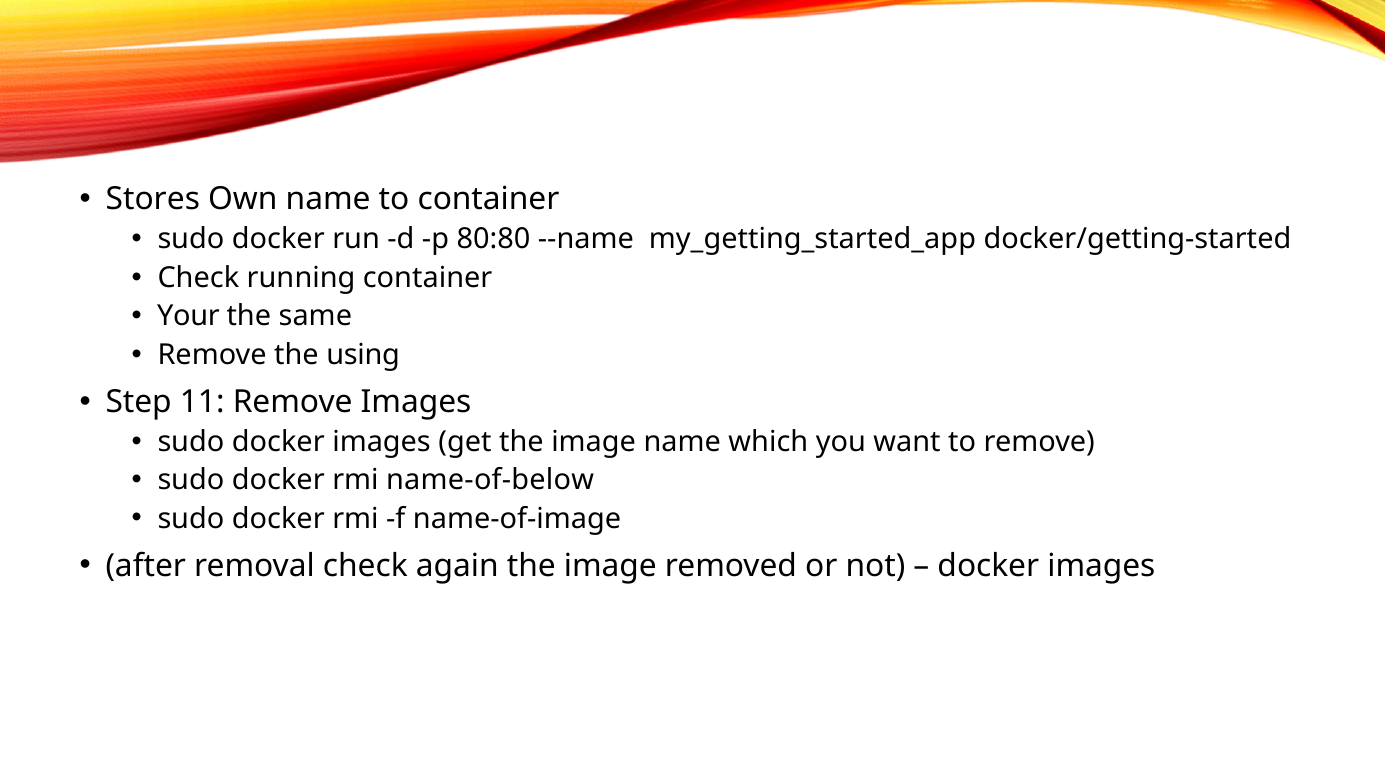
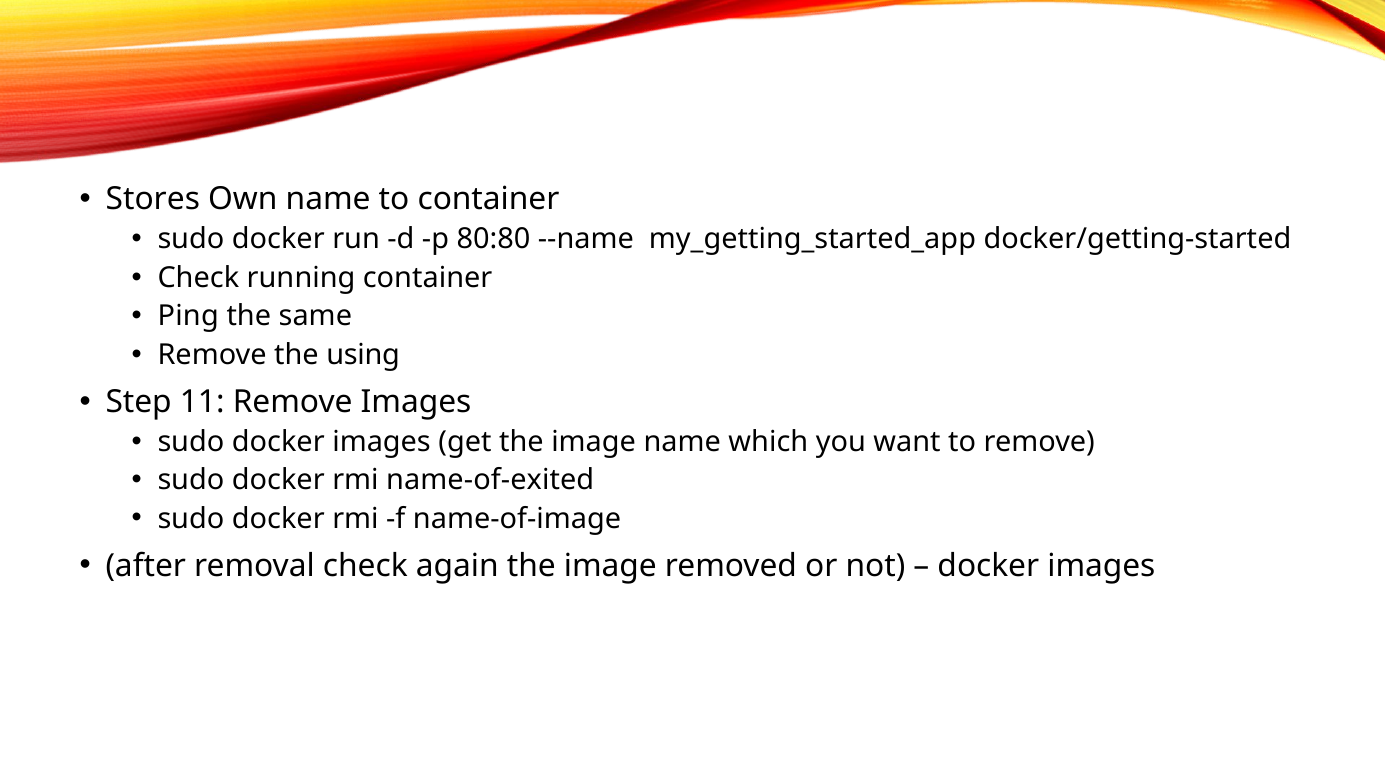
Your: Your -> Ping
name-of-below: name-of-below -> name-of-exited
